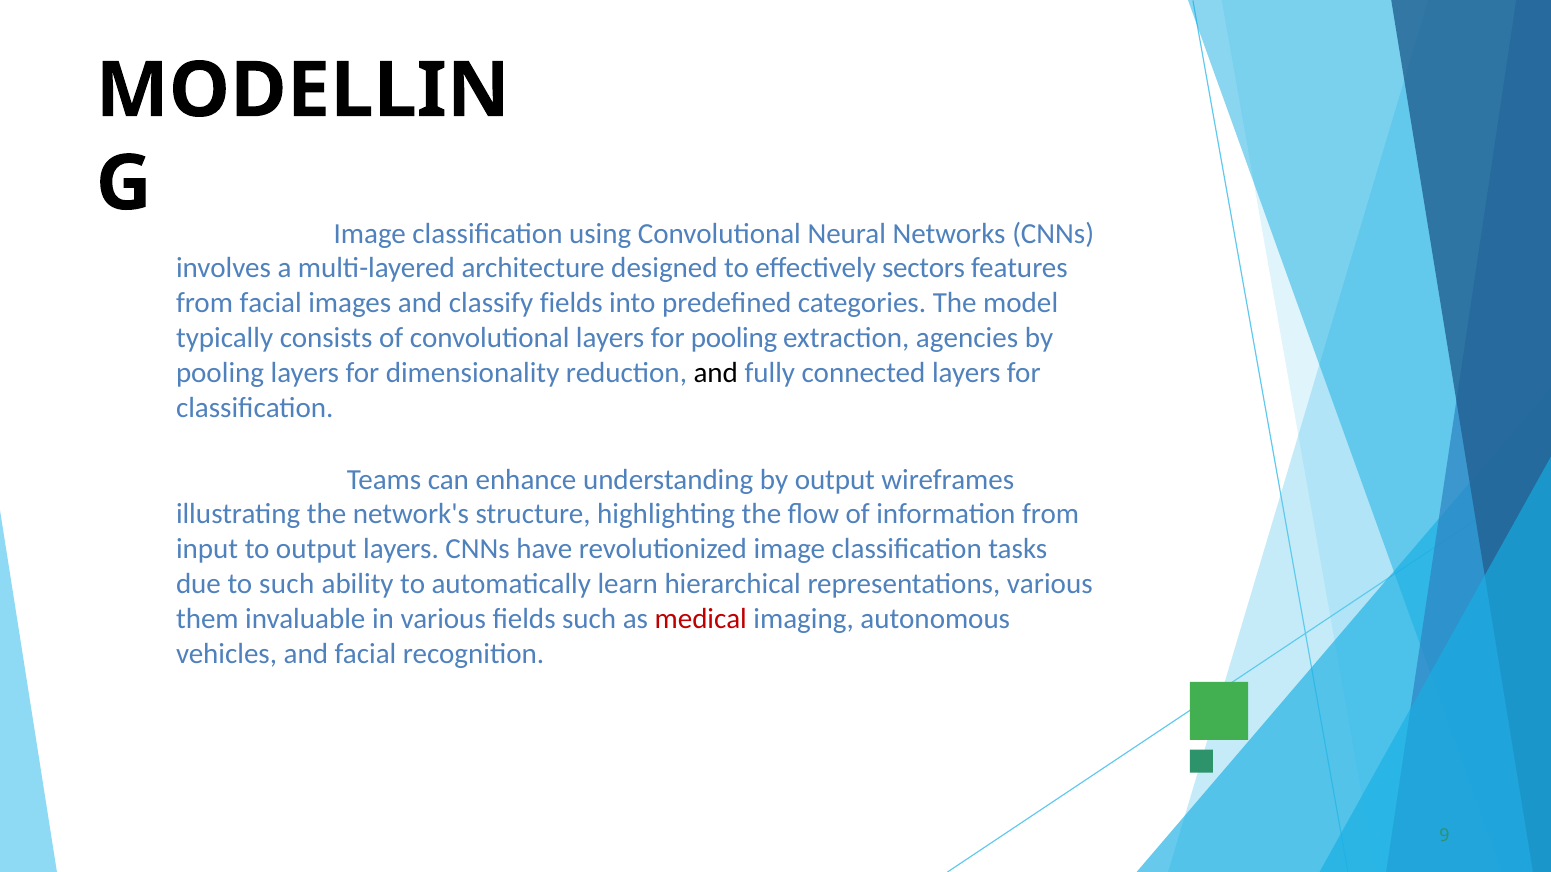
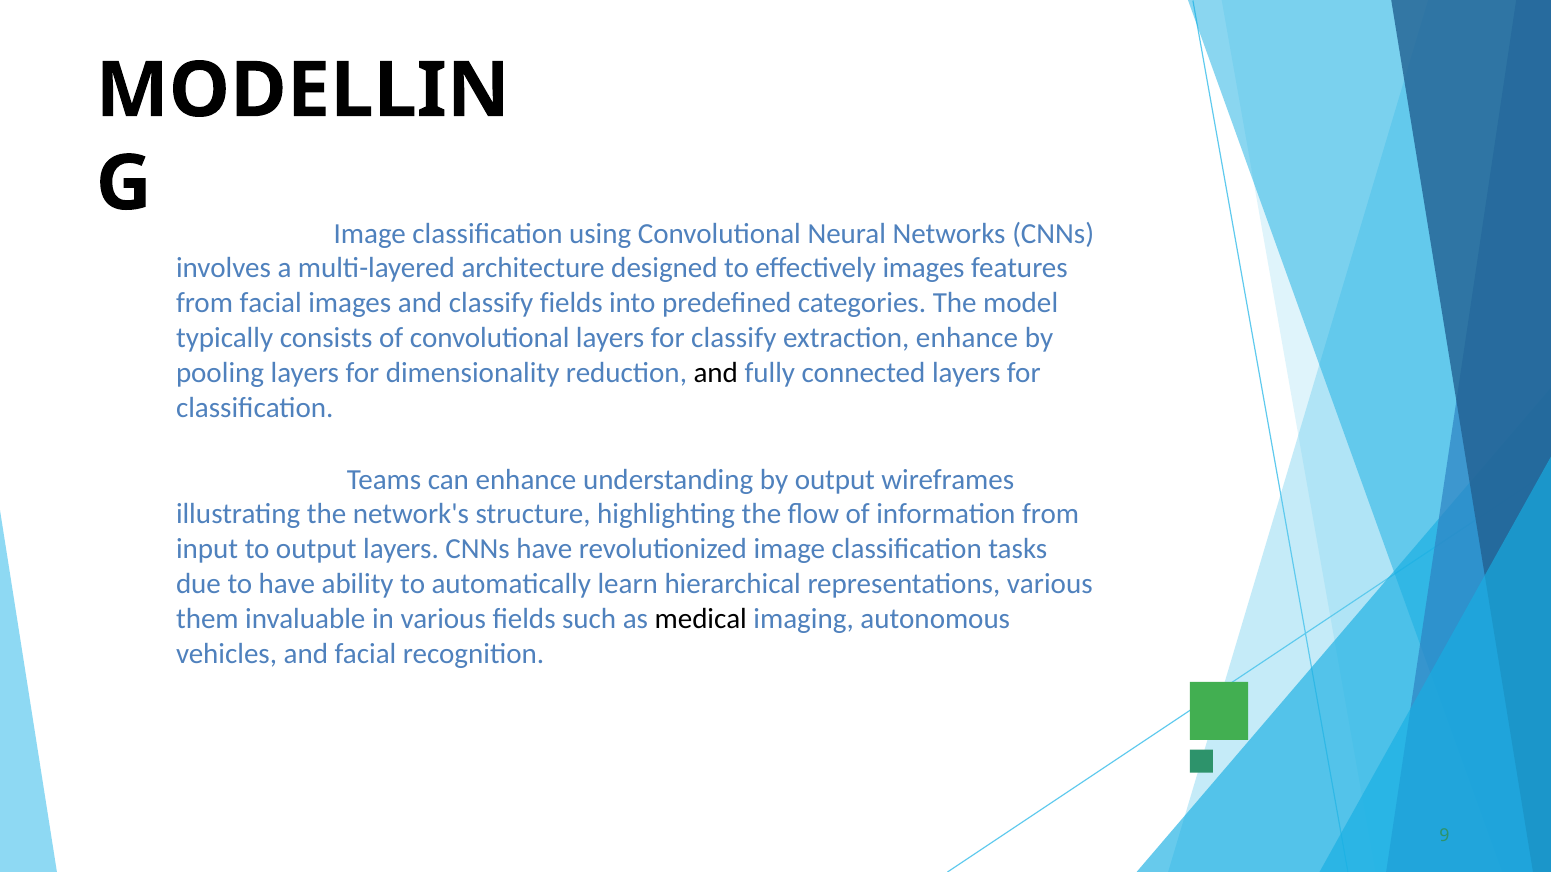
effectively sectors: sectors -> images
for pooling: pooling -> classify
extraction agencies: agencies -> enhance
to such: such -> have
medical colour: red -> black
